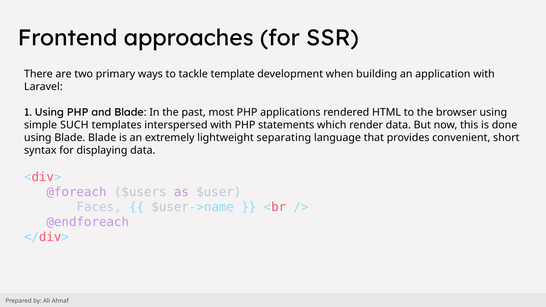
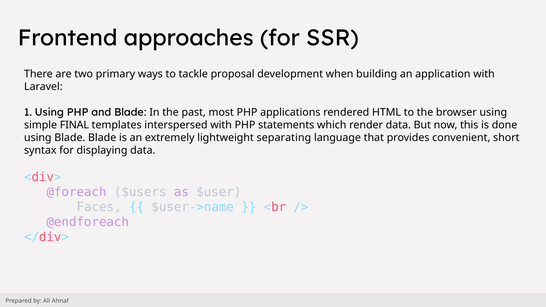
template: template -> proposal
SUCH: SUCH -> FINAL
